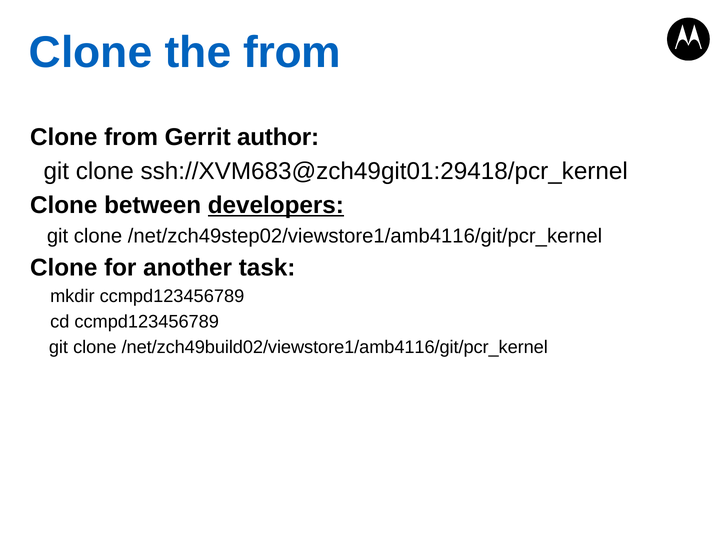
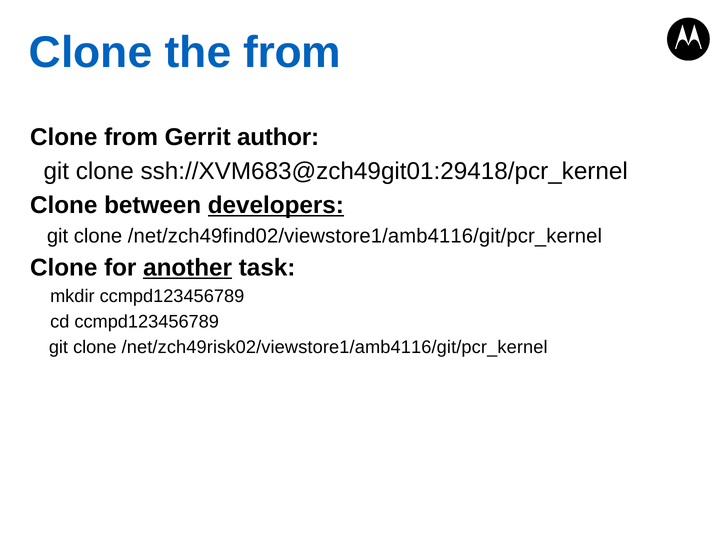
/net/zch49step02/viewstore1/amb4116/git/pcr_kernel: /net/zch49step02/viewstore1/amb4116/git/pcr_kernel -> /net/zch49find02/viewstore1/amb4116/git/pcr_kernel
another underline: none -> present
/net/zch49build02/viewstore1/amb4116/git/pcr_kernel: /net/zch49build02/viewstore1/amb4116/git/pcr_kernel -> /net/zch49risk02/viewstore1/amb4116/git/pcr_kernel
